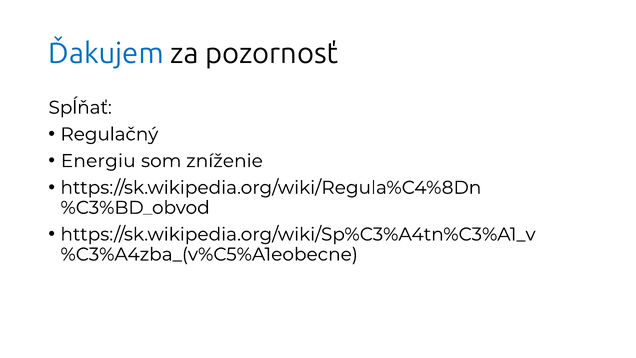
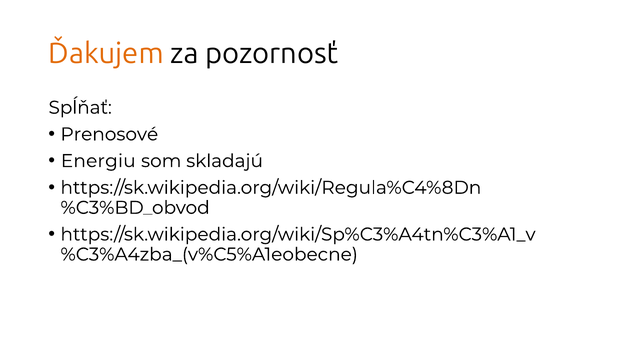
Ďakujem colour: blue -> orange
Regulačný: Regulačný -> Prenosové
zníženie: zníženie -> skladajú
